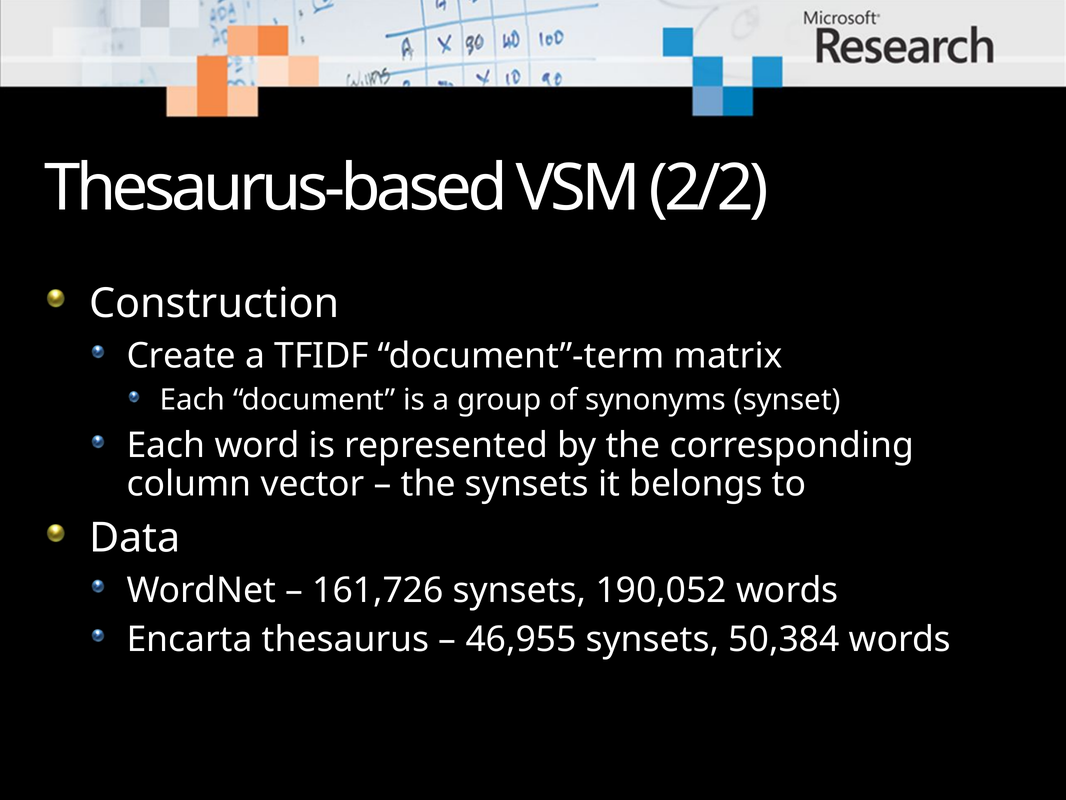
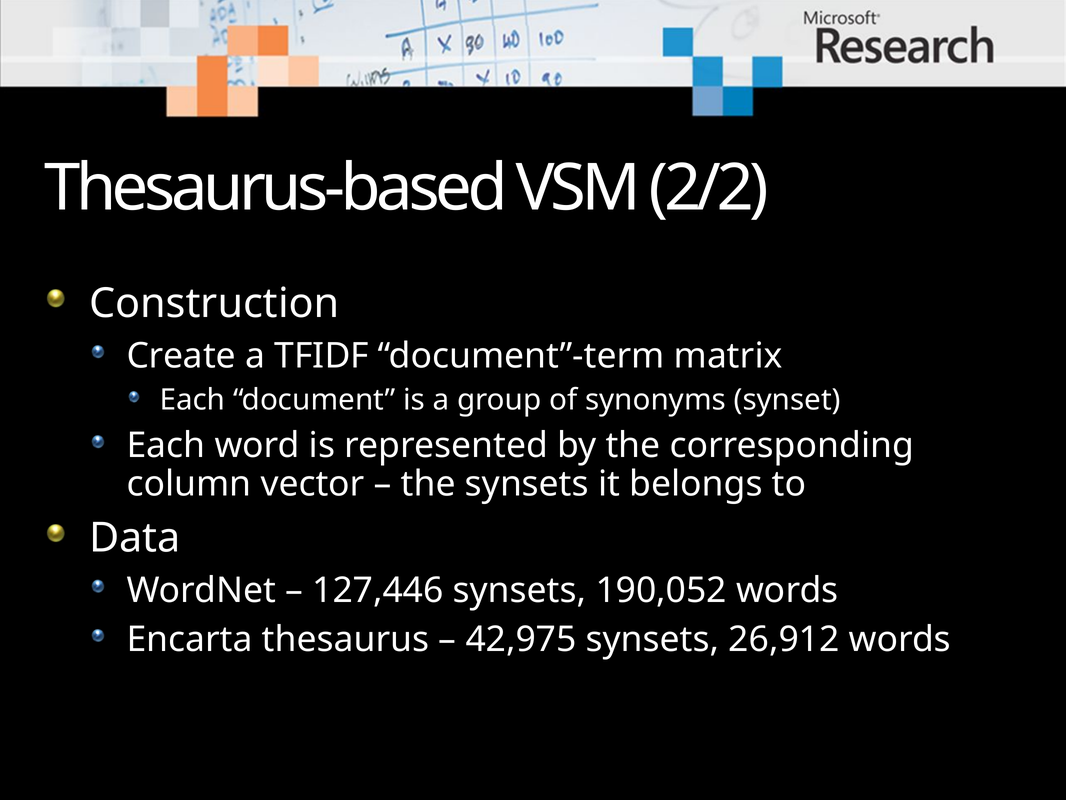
161,726: 161,726 -> 127,446
46,955: 46,955 -> 42,975
50,384: 50,384 -> 26,912
